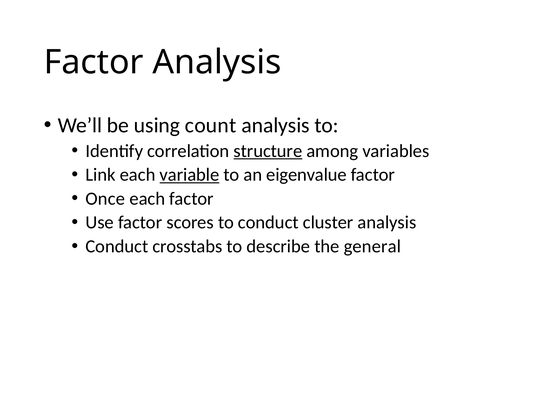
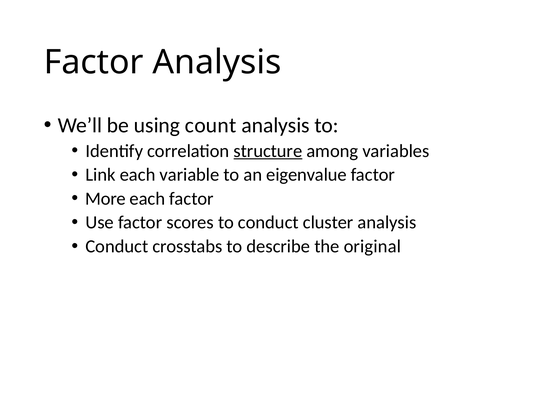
variable underline: present -> none
Once: Once -> More
general: general -> original
